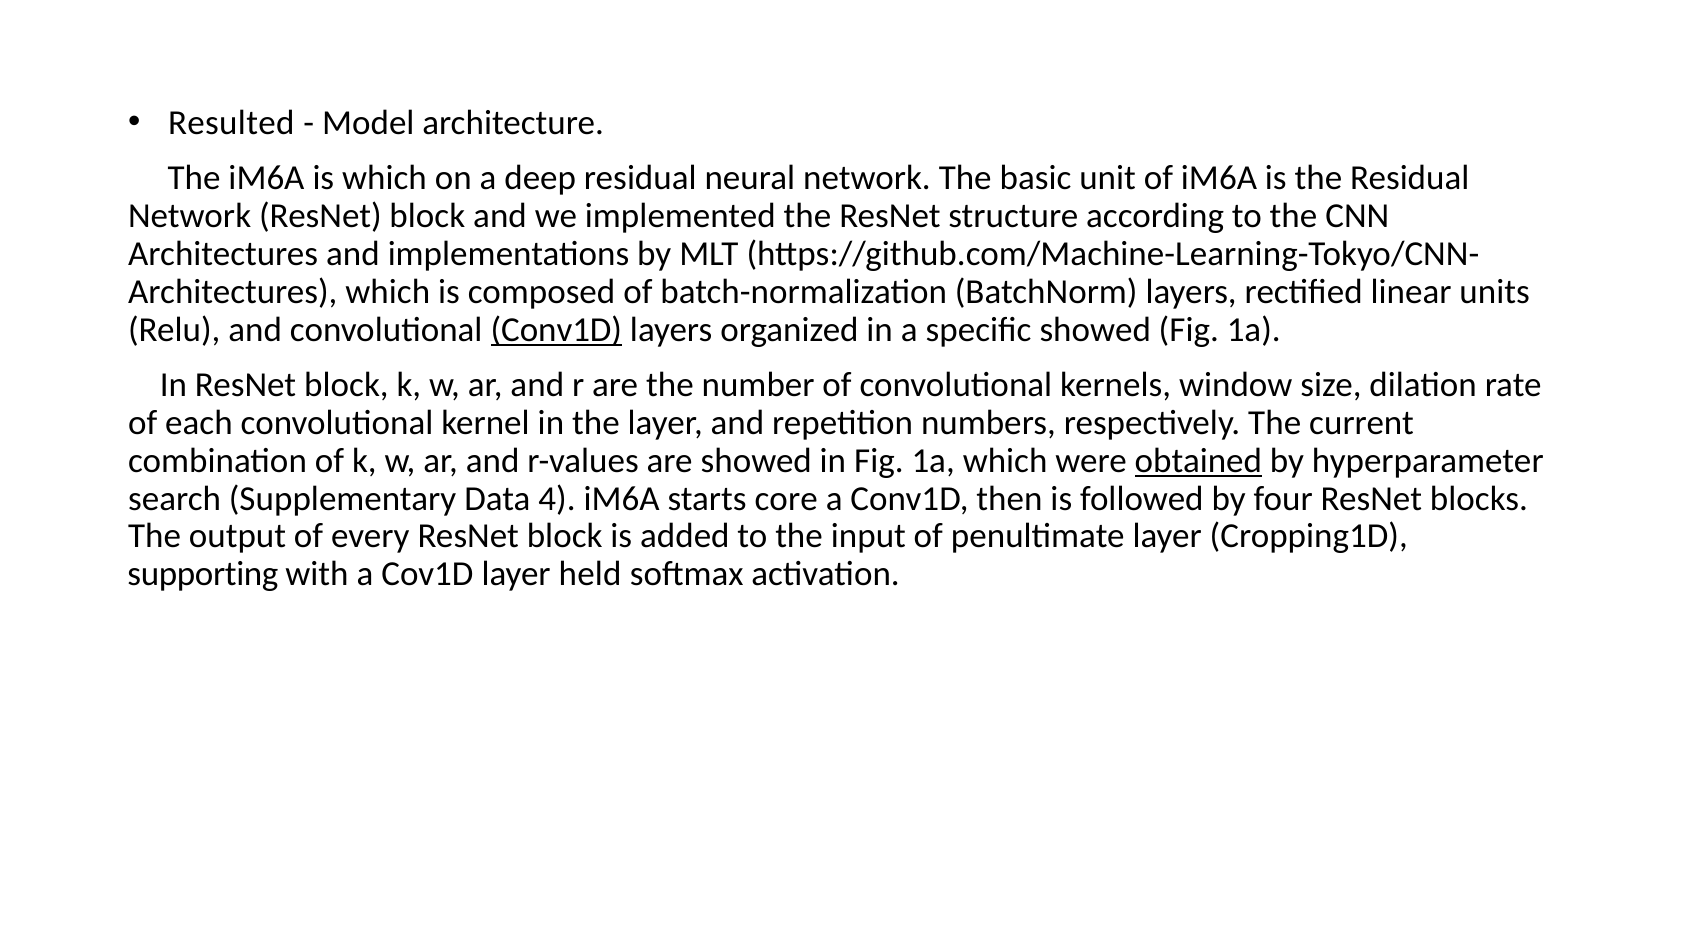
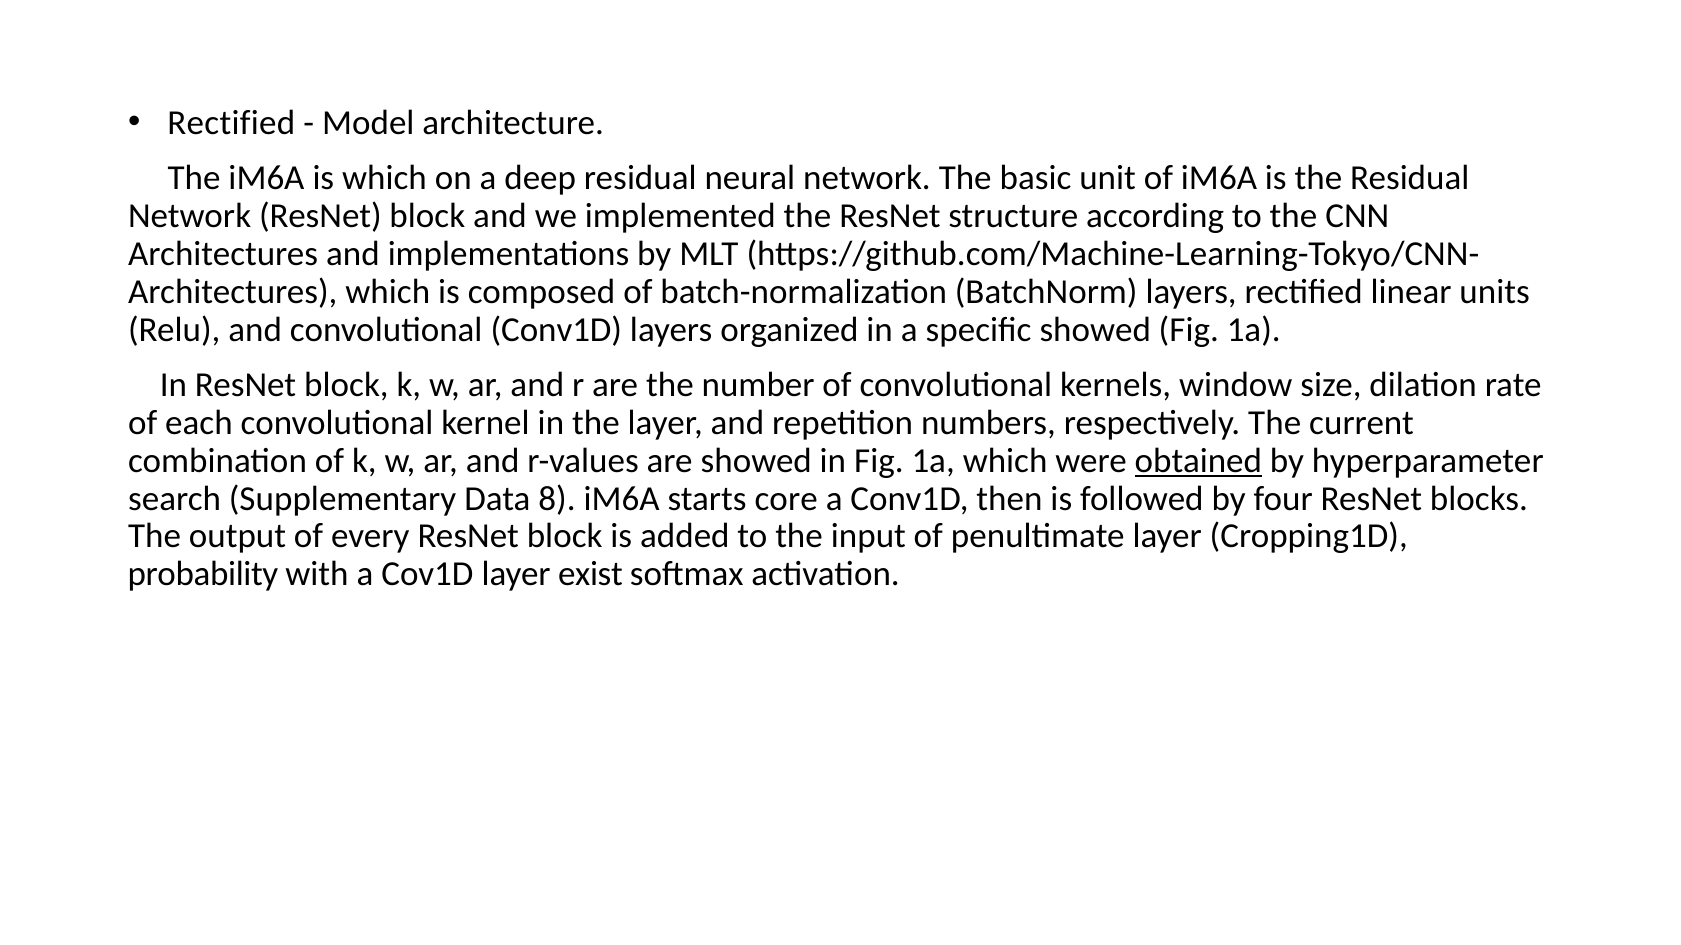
Resulted at (231, 123): Resulted -> Rectified
Conv1D at (556, 330) underline: present -> none
4: 4 -> 8
supporting: supporting -> probability
held: held -> exist
